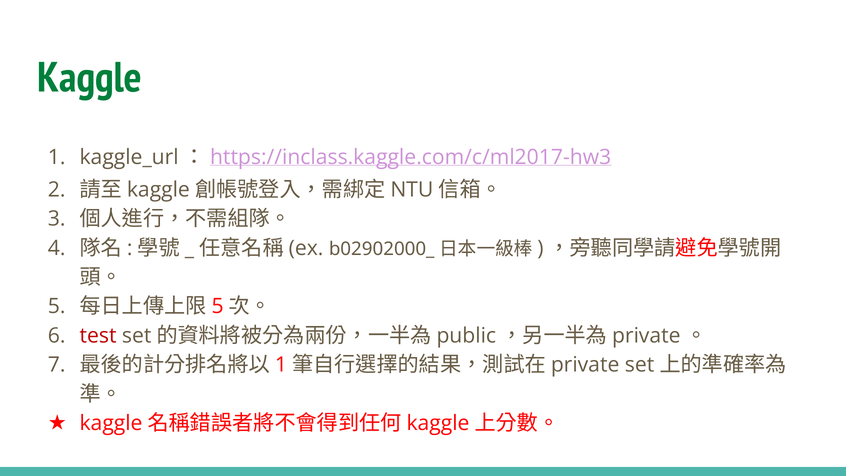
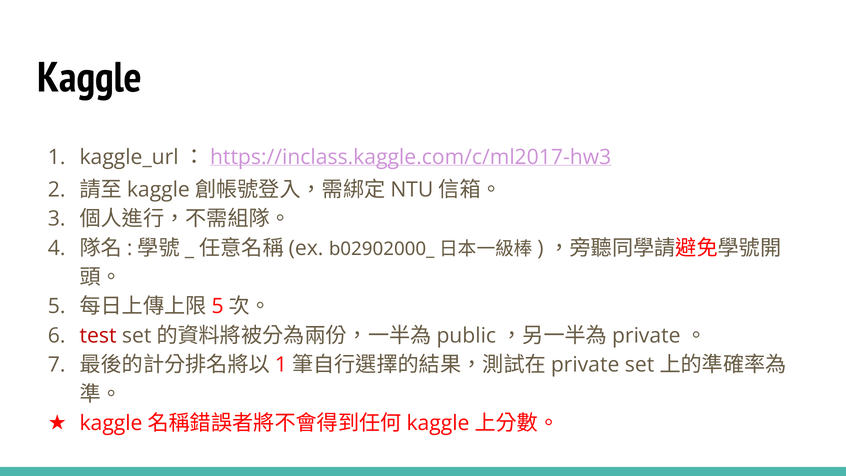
Kaggle colour: green -> black
